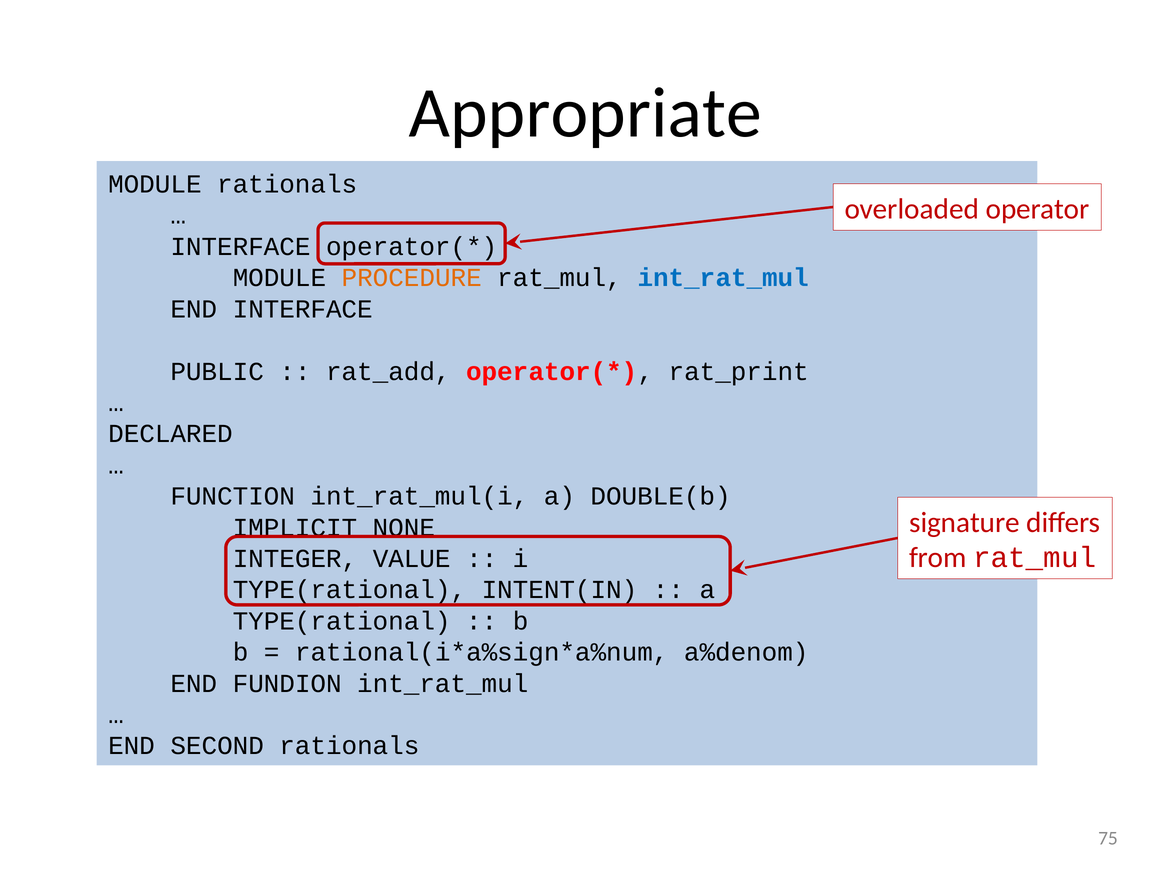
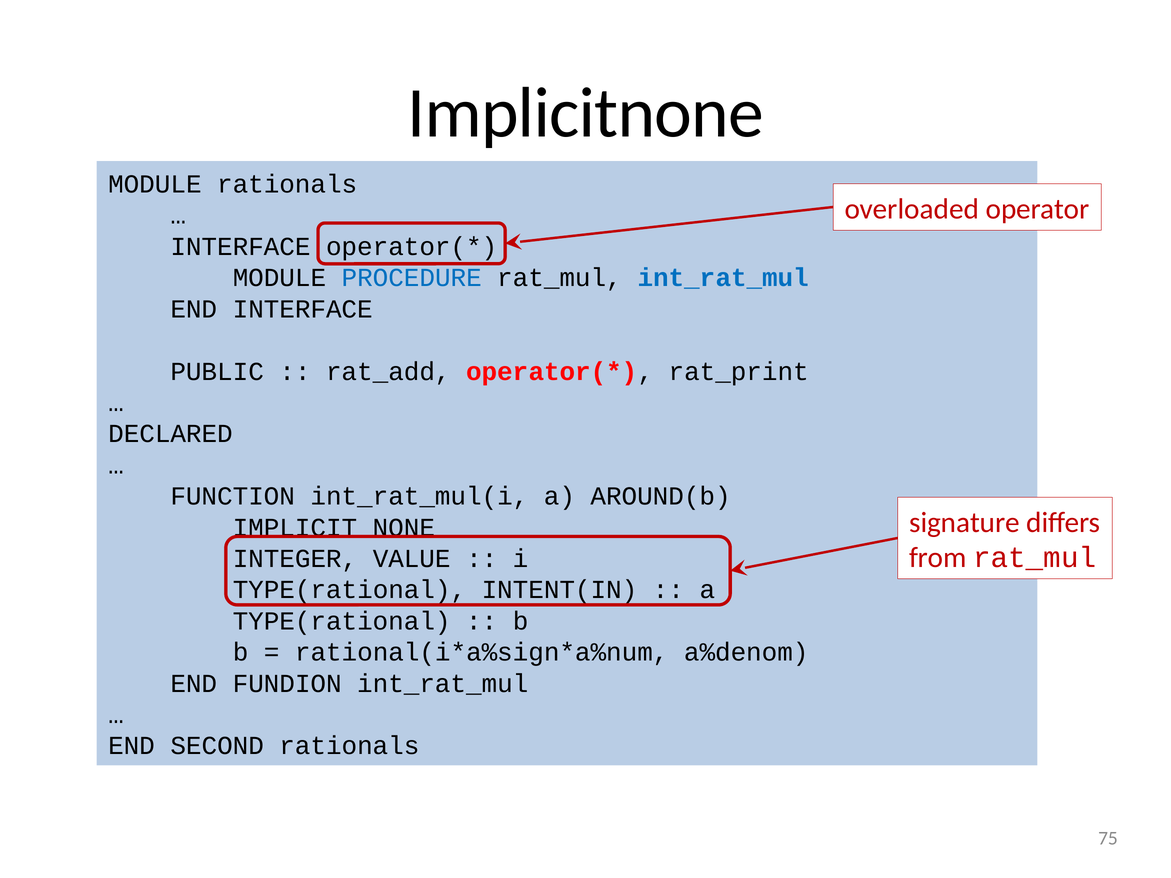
Appropriate: Appropriate -> Implicitnone
PROCEDURE colour: orange -> blue
DOUBLE(b: DOUBLE(b -> AROUND(b
